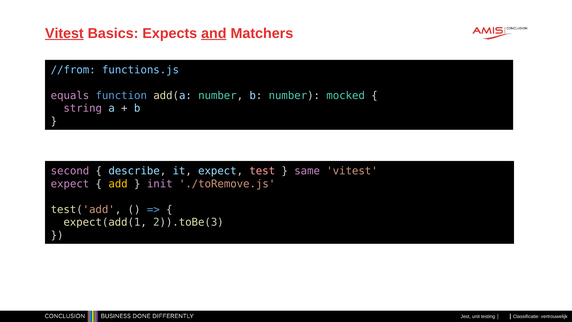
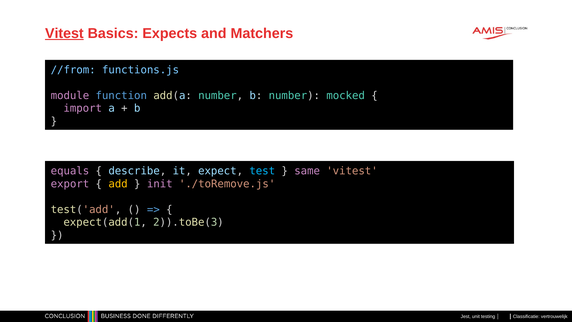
and underline: present -> none
equals: equals -> module
string: string -> import
second: second -> equals
test colour: pink -> light blue
expect at (70, 184): expect -> export
